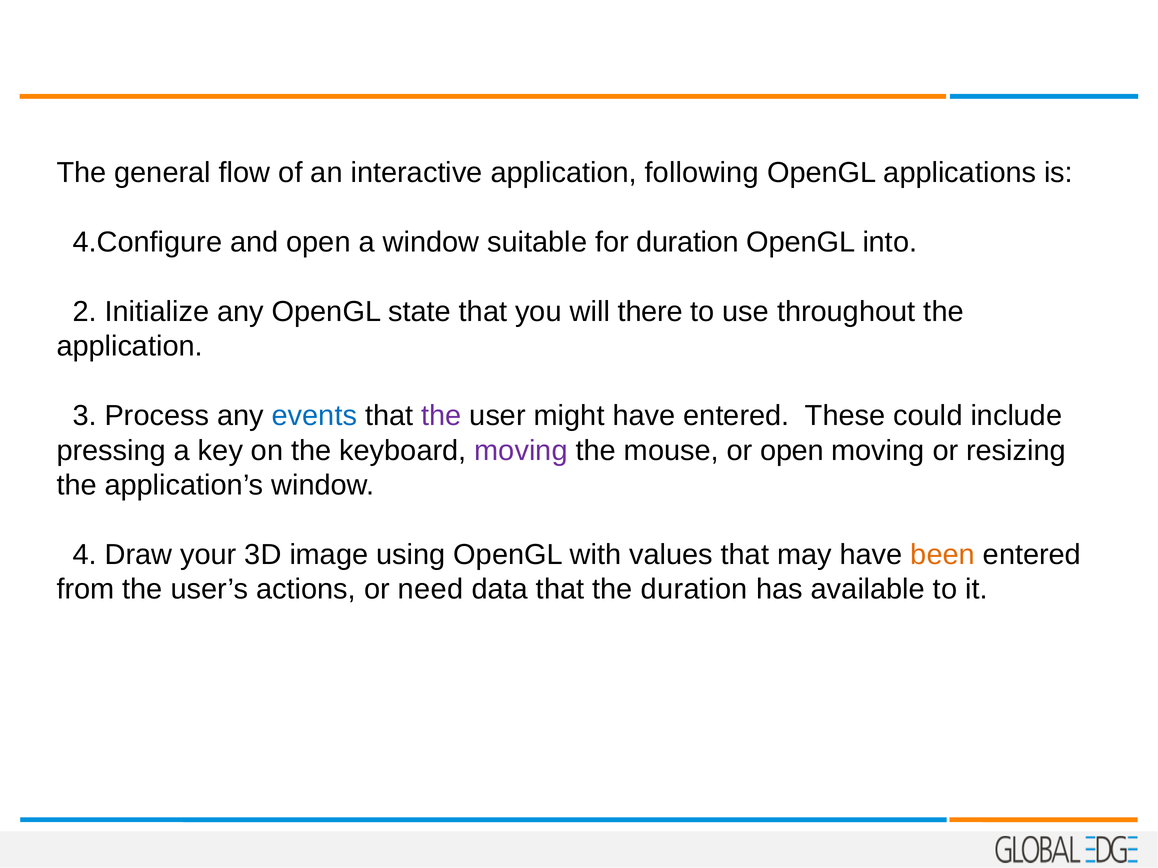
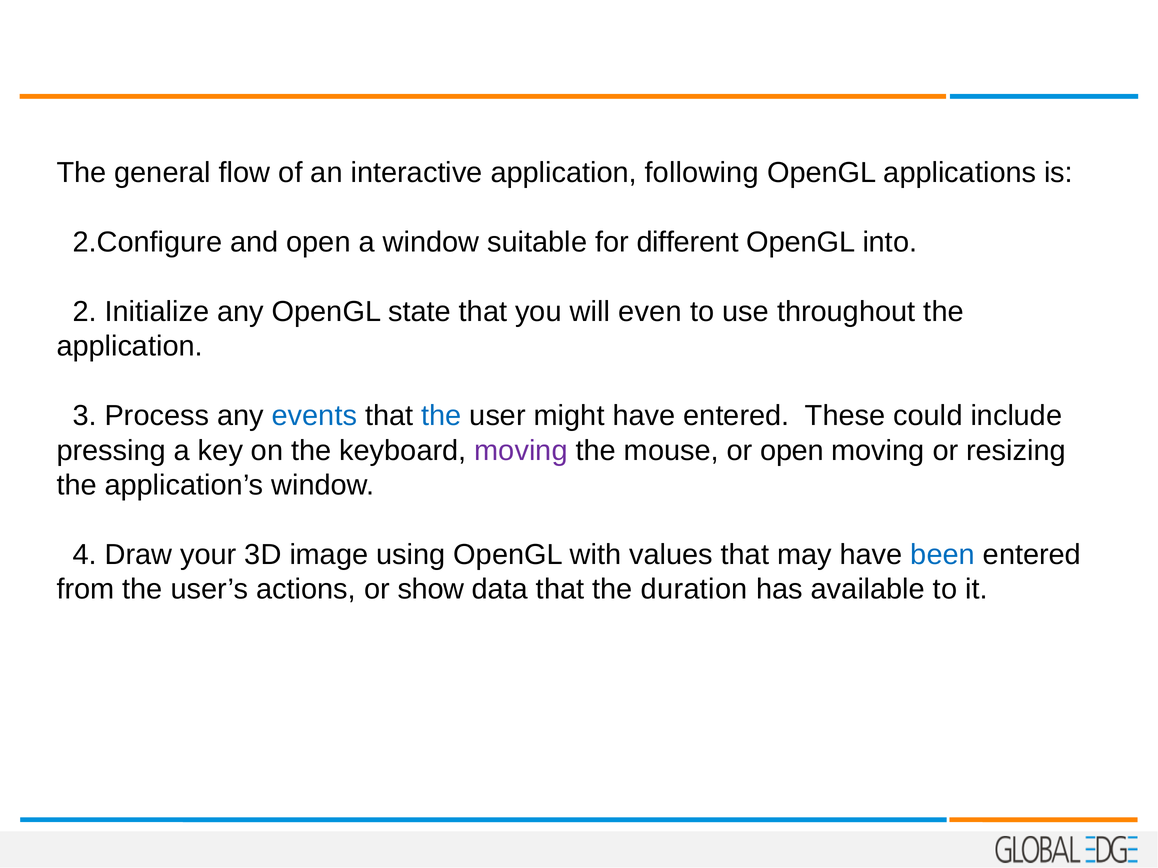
4.Configure: 4.Configure -> 2.Configure
for duration: duration -> different
there: there -> even
the at (441, 416) colour: purple -> blue
been colour: orange -> blue
need: need -> show
